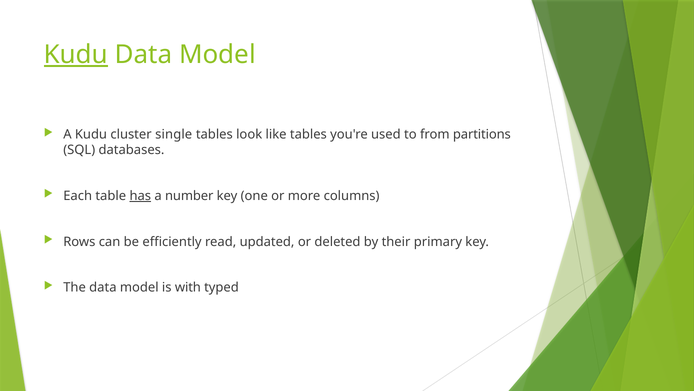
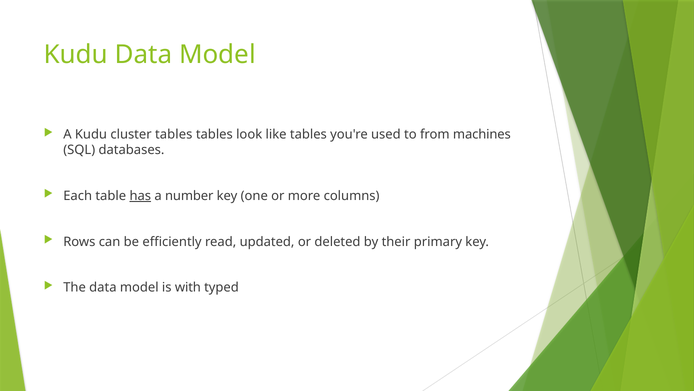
Kudu at (76, 55) underline: present -> none
cluster single: single -> tables
partitions: partitions -> machines
